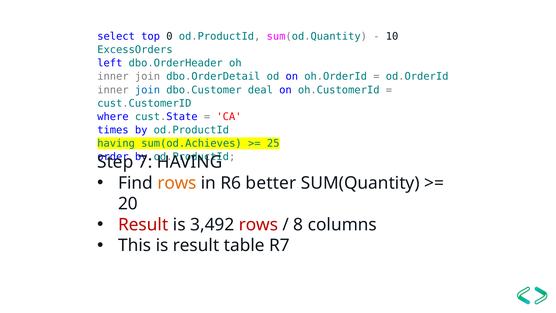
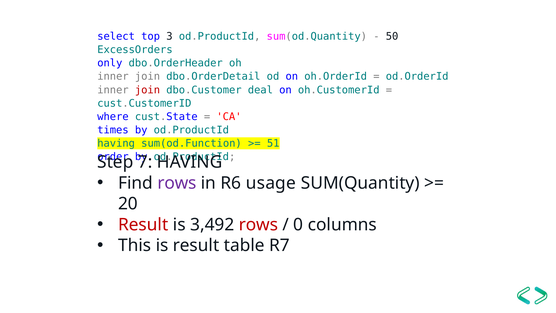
0: 0 -> 3
10: 10 -> 50
left: left -> only
join at (147, 90) colour: blue -> red
sum(od.Achieves: sum(od.Achieves -> sum(od.Function
25: 25 -> 51
rows at (177, 183) colour: orange -> purple
better: better -> usage
8: 8 -> 0
